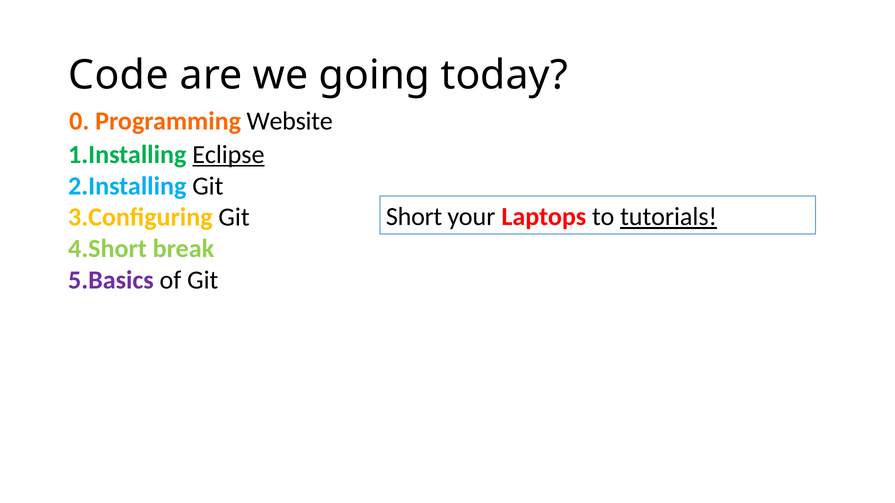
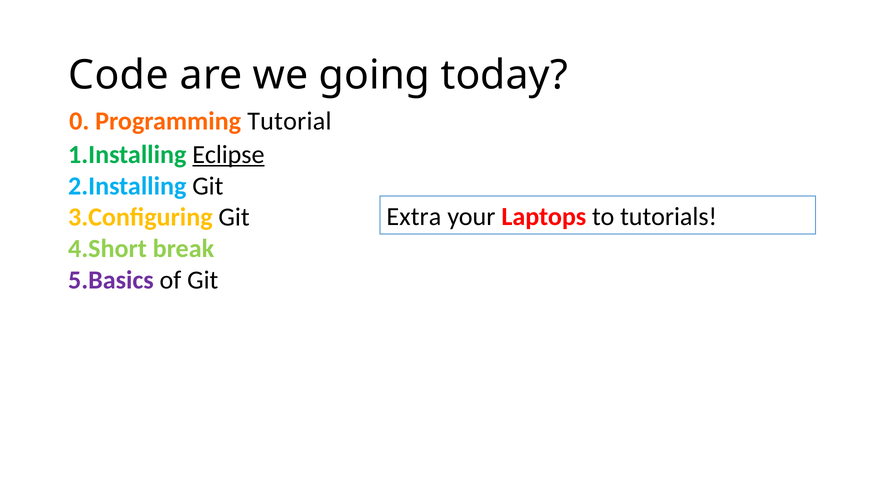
Website: Website -> Tutorial
Short: Short -> Extra
tutorials underline: present -> none
